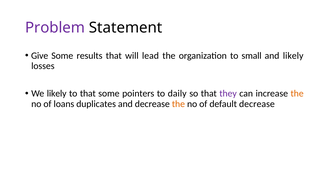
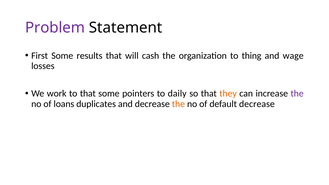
Give: Give -> First
lead: lead -> cash
small: small -> thing
and likely: likely -> wage
We likely: likely -> work
they colour: purple -> orange
the at (297, 94) colour: orange -> purple
